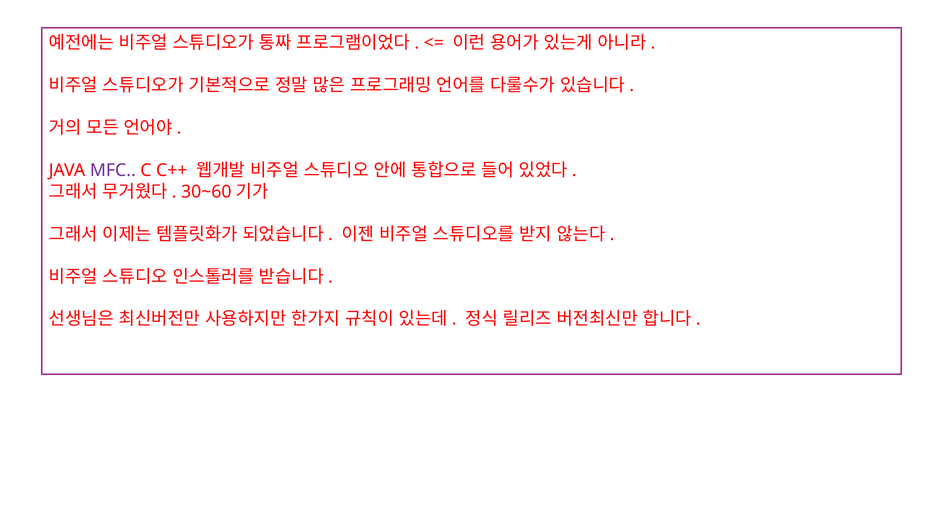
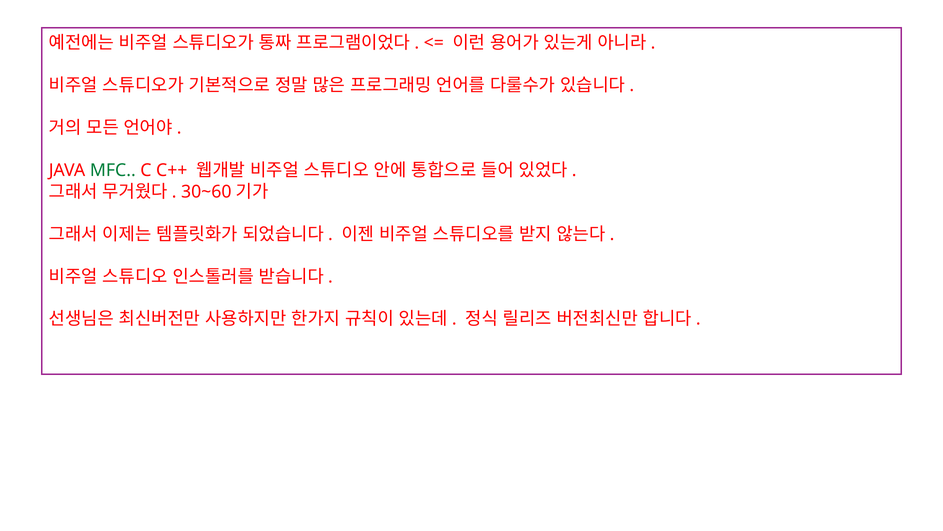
MFC colour: purple -> green
